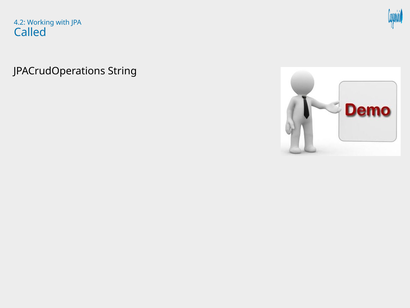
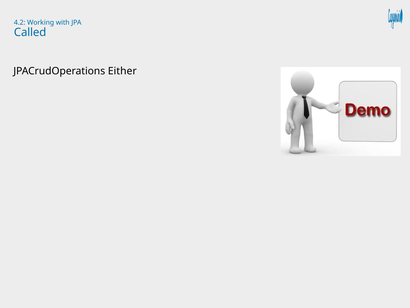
String: String -> Either
